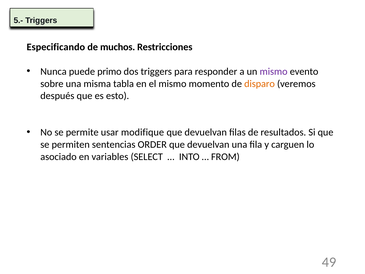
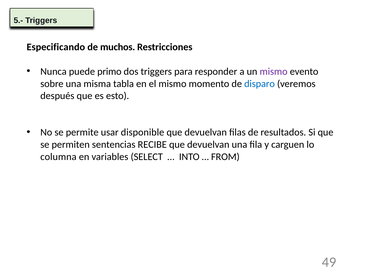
disparo colour: orange -> blue
modifique: modifique -> disponible
ORDER: ORDER -> RECIBE
asociado: asociado -> columna
